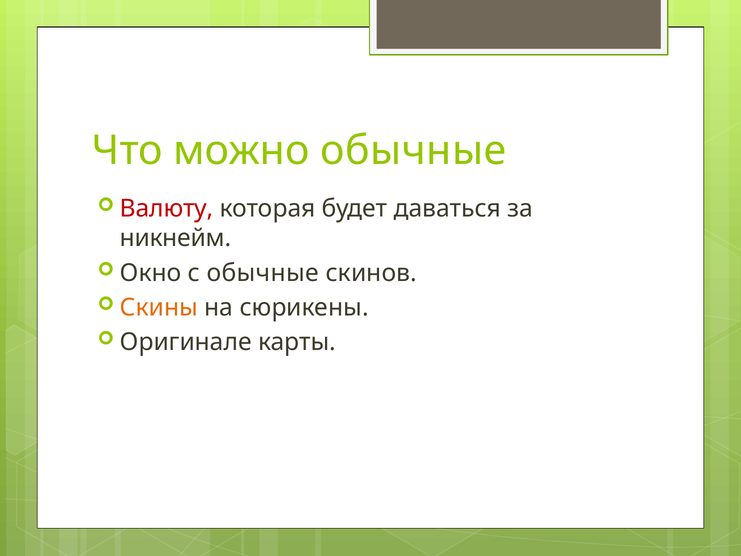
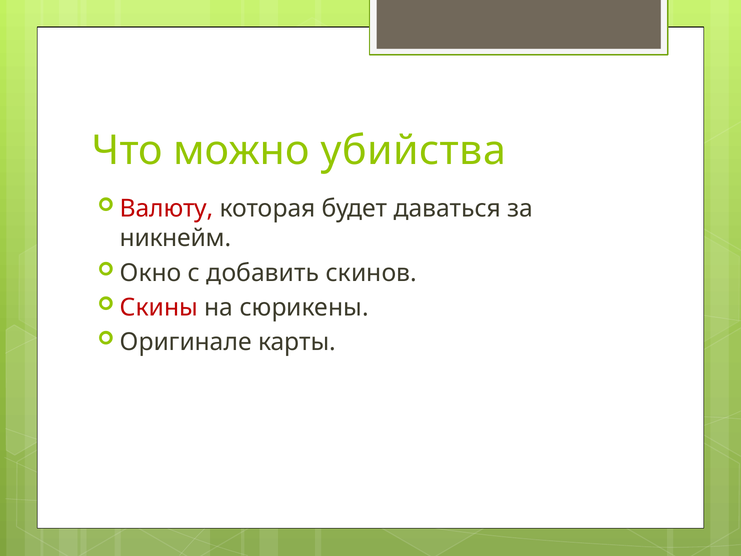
можно обычные: обычные -> убийства
с обычные: обычные -> добавить
Скины colour: orange -> red
